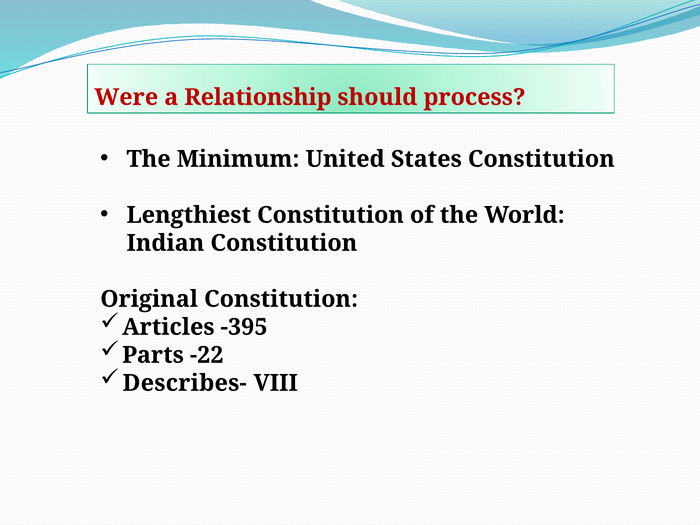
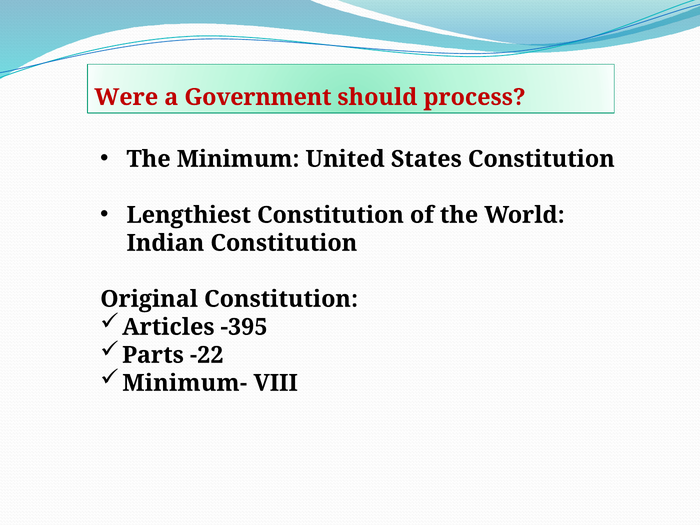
Relationship: Relationship -> Government
Describes-: Describes- -> Minimum-
